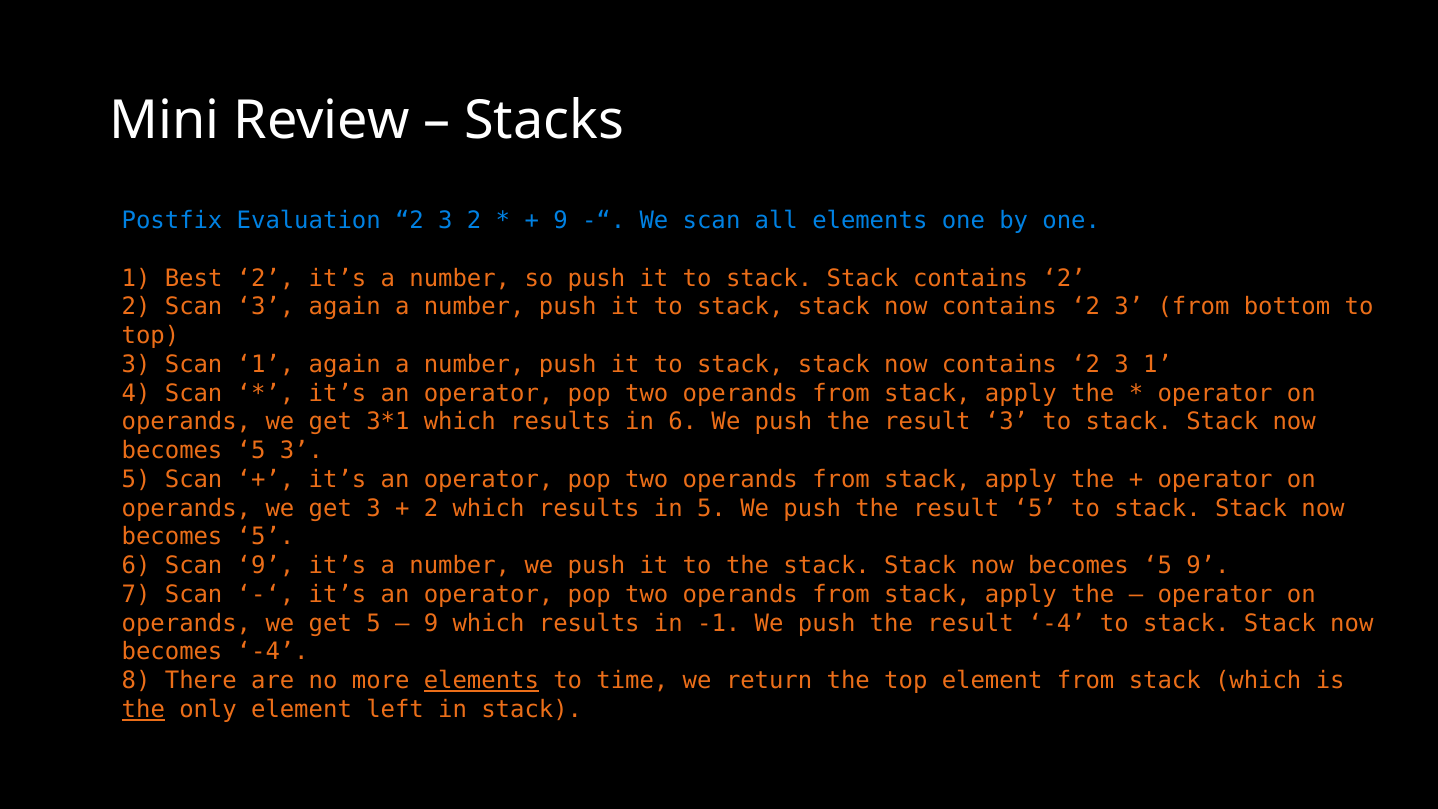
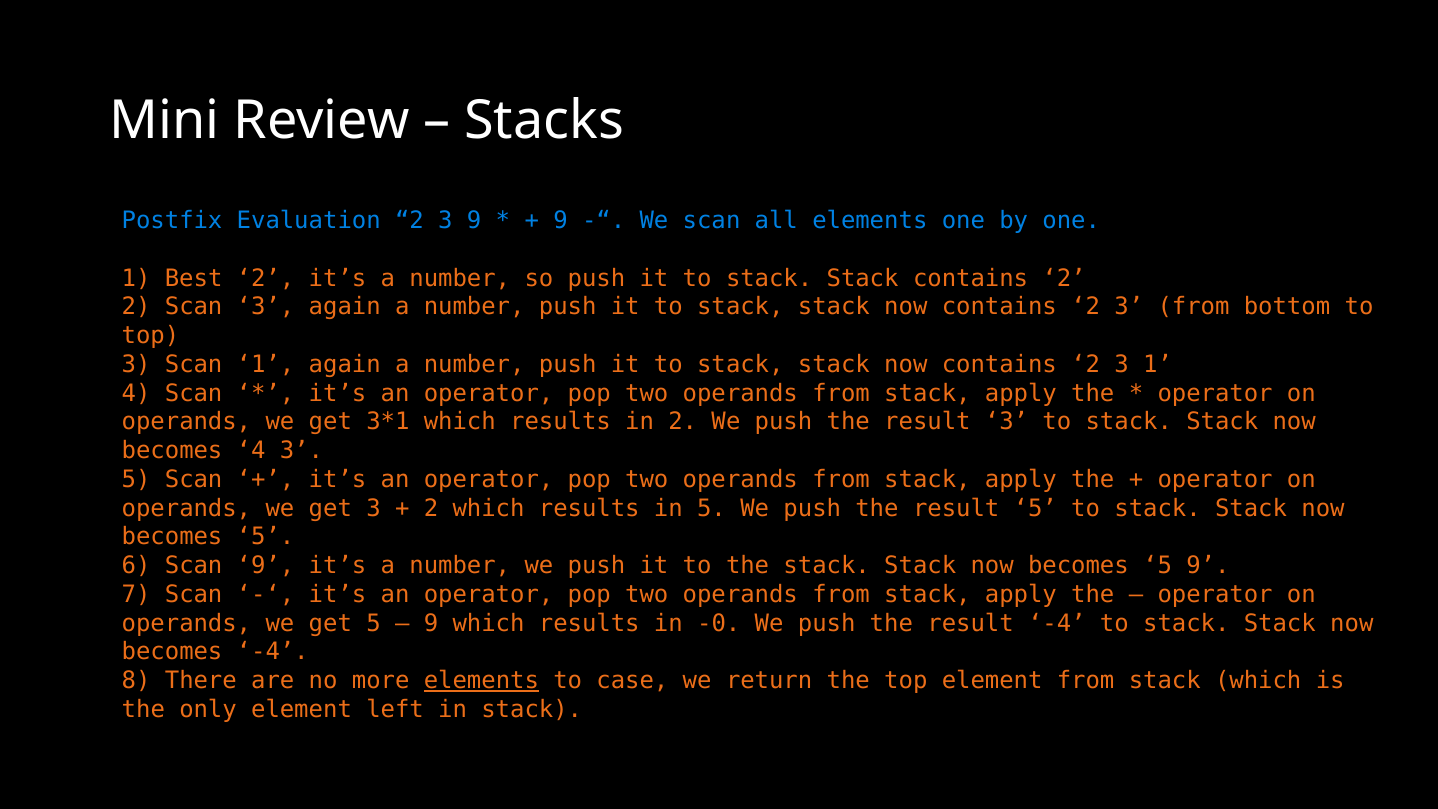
3 2: 2 -> 9
in 6: 6 -> 2
5 at (251, 451): 5 -> 4
-1: -1 -> -0
time: time -> case
the at (143, 709) underline: present -> none
